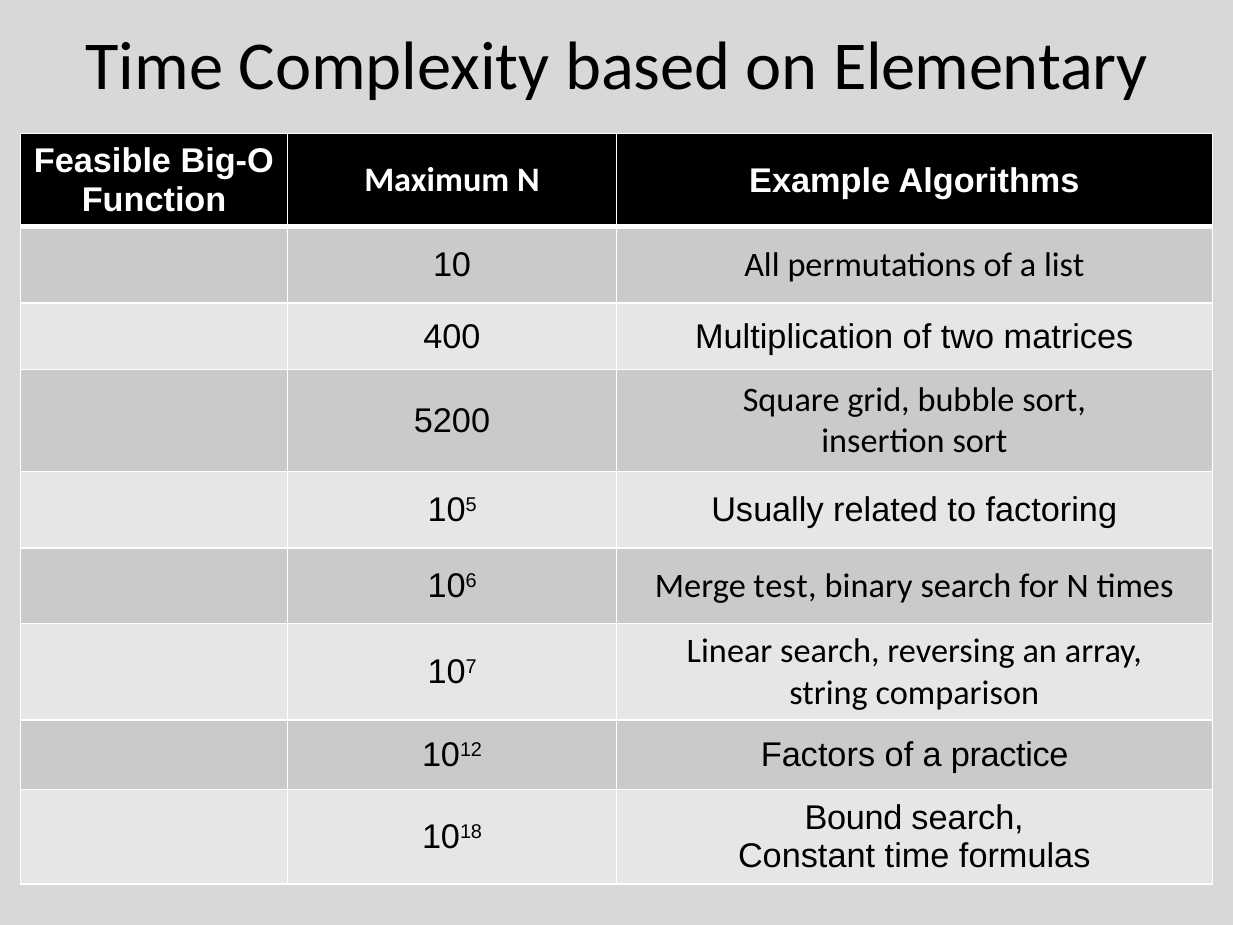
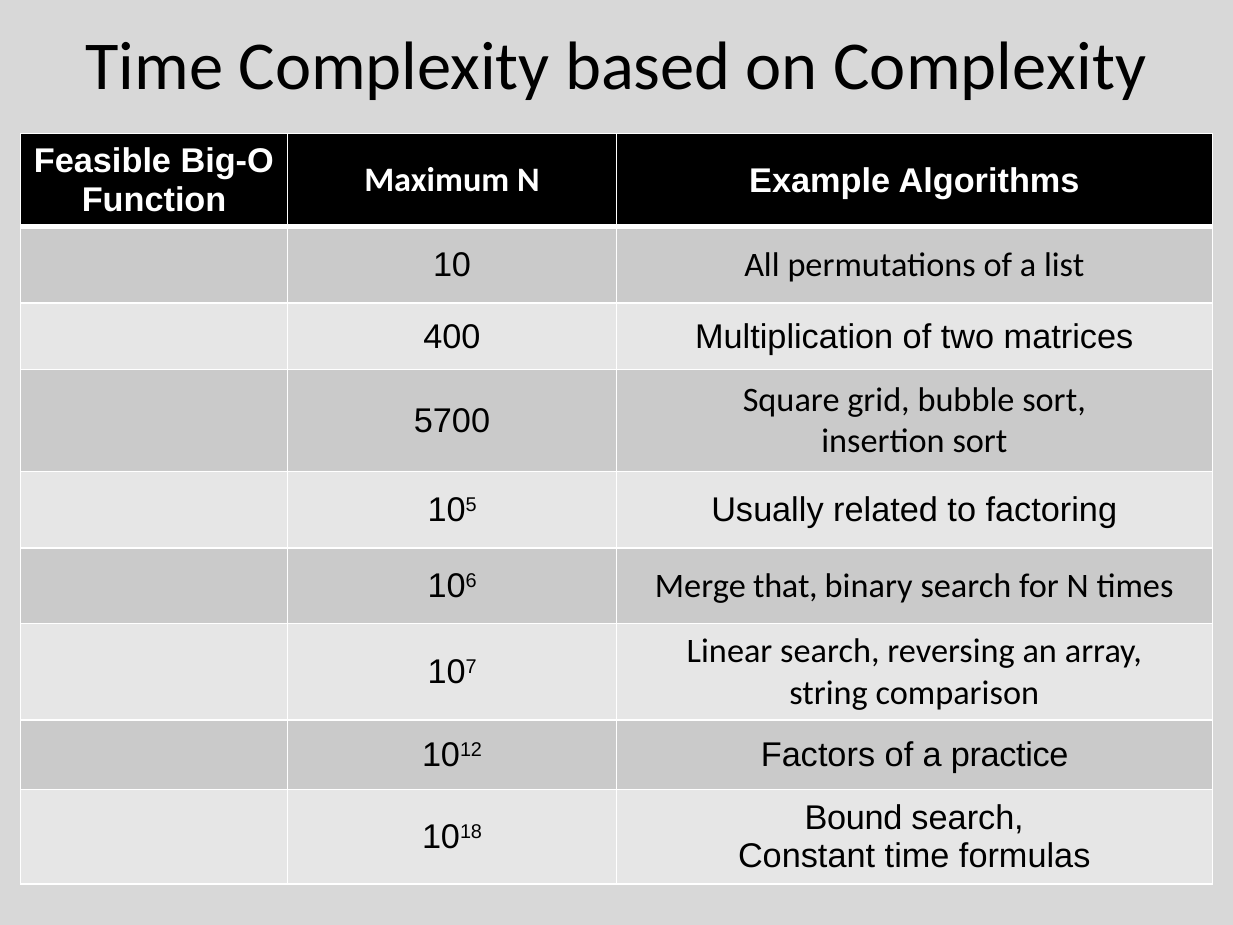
on Elementary: Elementary -> Complexity
5200: 5200 -> 5700
test: test -> that
